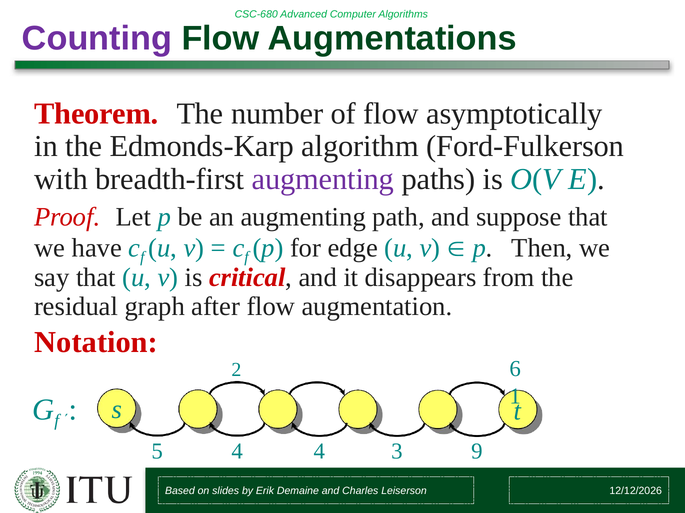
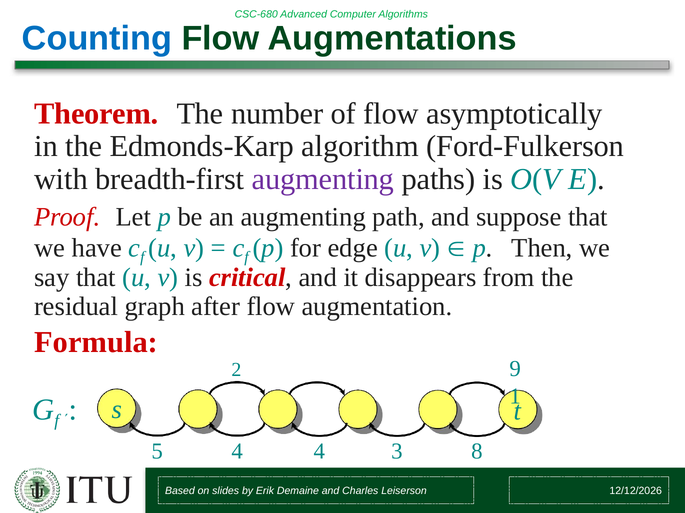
Counting colour: purple -> blue
Notation: Notation -> Formula
6: 6 -> 9
9: 9 -> 8
